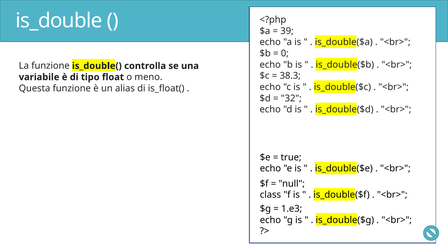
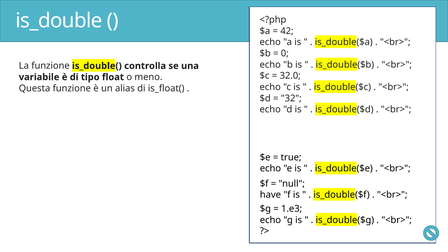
39: 39 -> 42
38.3: 38.3 -> 32.0
class: class -> have
